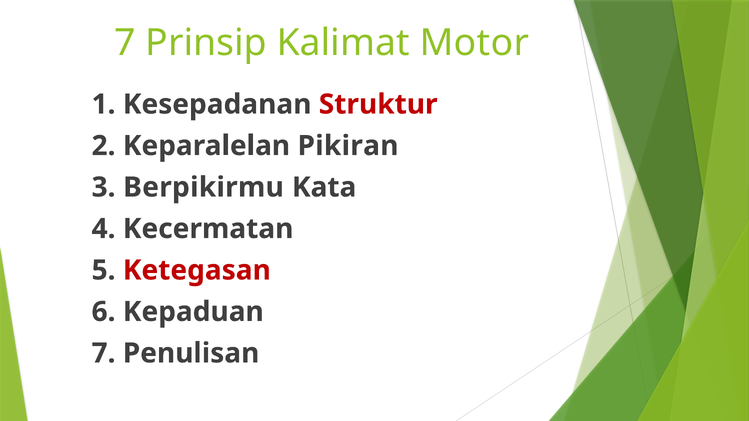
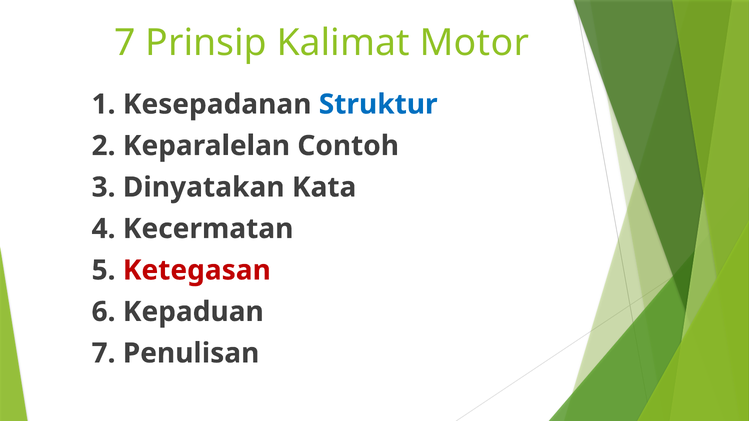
Struktur colour: red -> blue
Pikiran: Pikiran -> Contoh
Berpikirmu: Berpikirmu -> Dinyatakan
